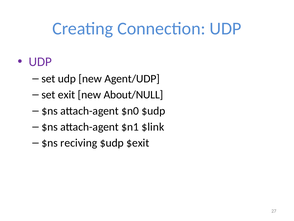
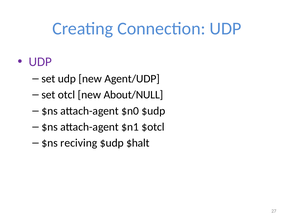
exit: exit -> otcl
$link: $link -> $otcl
$exit: $exit -> $halt
